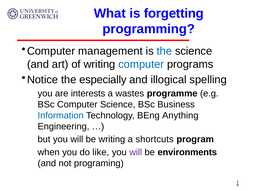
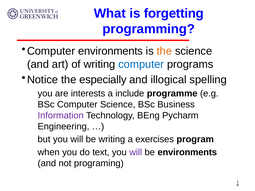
Computer management: management -> environments
the at (164, 51) colour: blue -> orange
wastes: wastes -> include
Information colour: blue -> purple
Anything: Anything -> Pycharm
shortcuts: shortcuts -> exercises
like: like -> text
